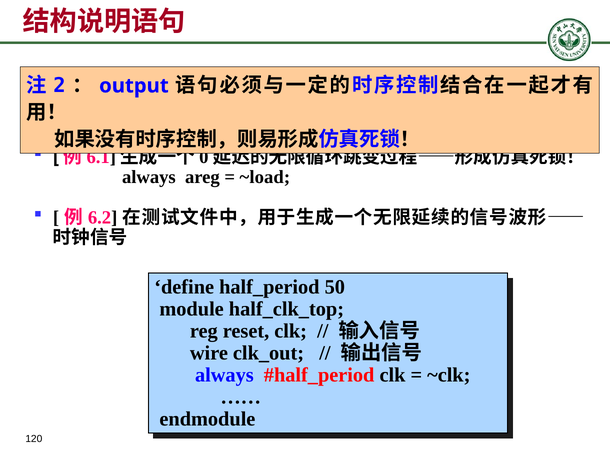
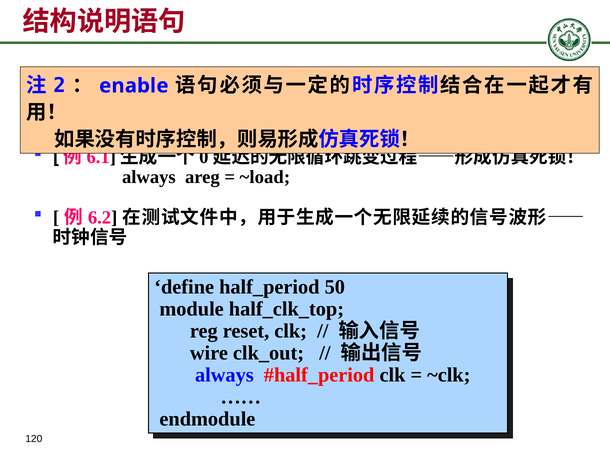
output: output -> enable
